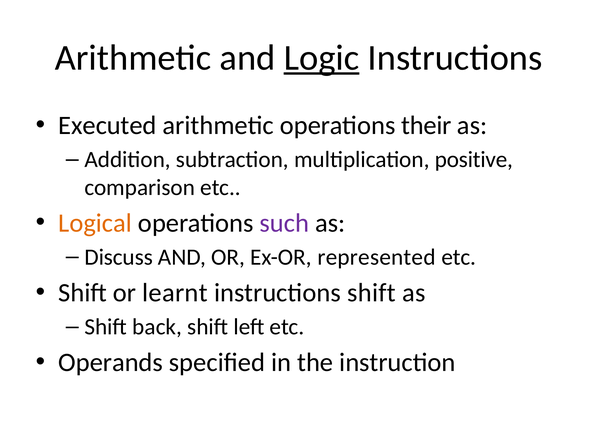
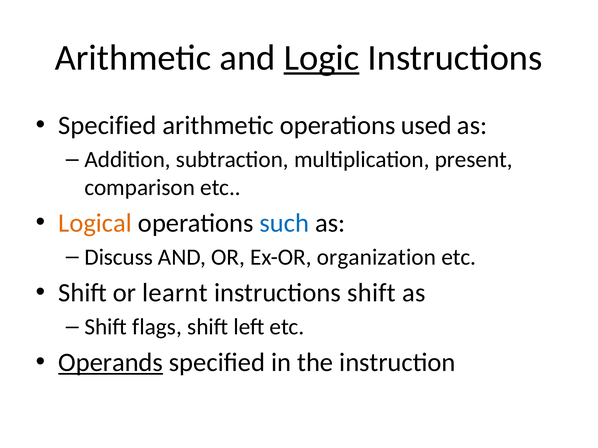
Executed at (107, 125): Executed -> Specified
their: their -> used
positive: positive -> present
such colour: purple -> blue
represented: represented -> organization
back: back -> flags
Operands underline: none -> present
